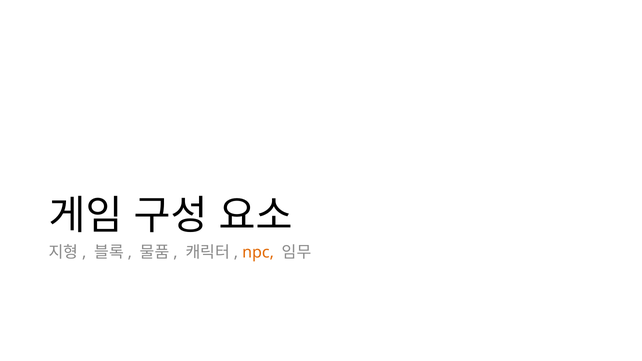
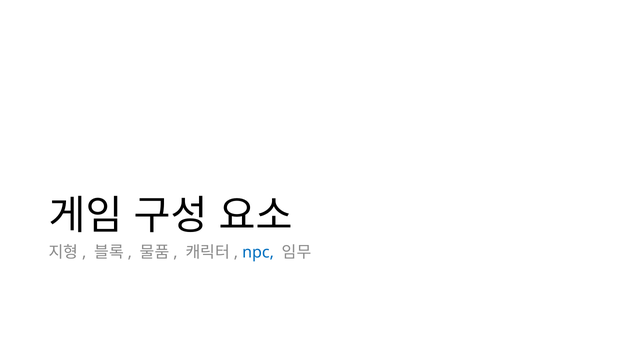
npc colour: orange -> blue
